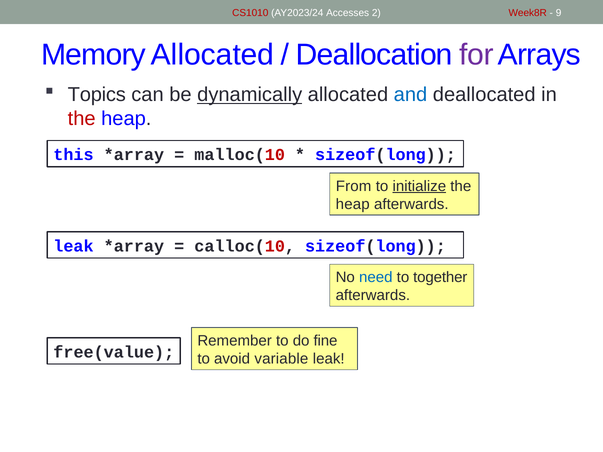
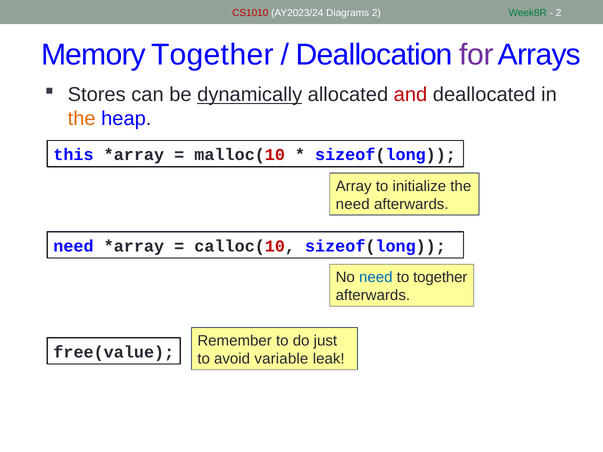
Accesses: Accesses -> Diagrams
Week8R colour: red -> green
9 at (559, 13): 9 -> 2
Memory Allocated: Allocated -> Together
Topics: Topics -> Stores
and colour: blue -> red
the at (82, 119) colour: red -> orange
From: From -> Array
initialize underline: present -> none
heap at (353, 204): heap -> need
leak at (73, 246): leak -> need
fine: fine -> just
